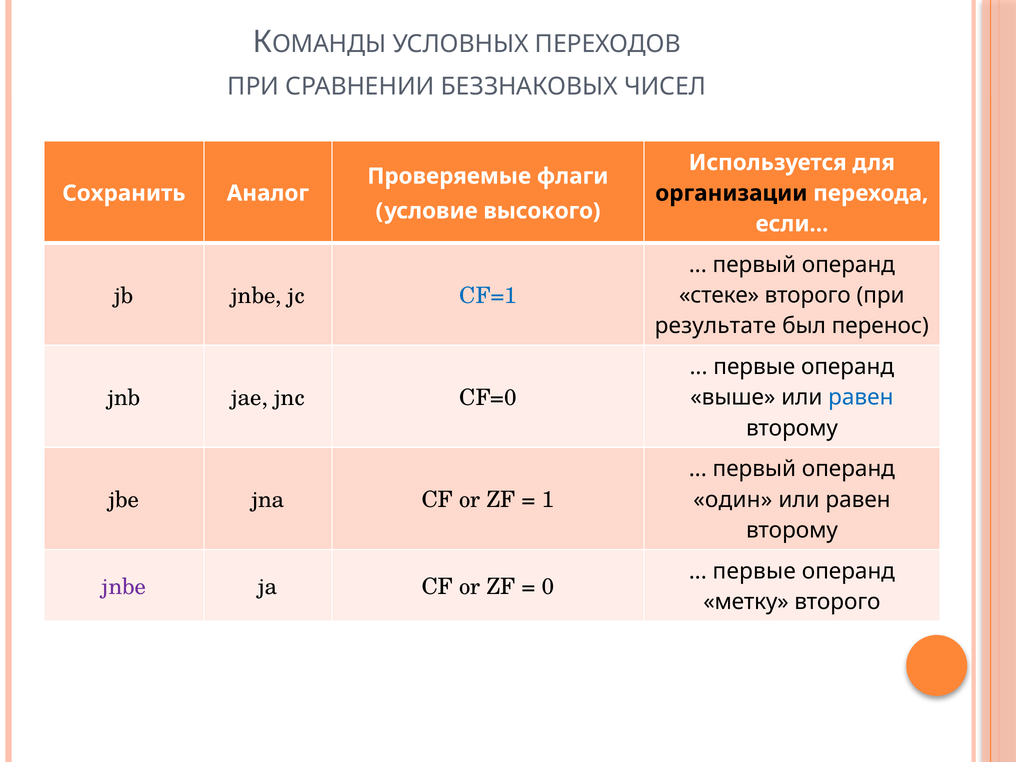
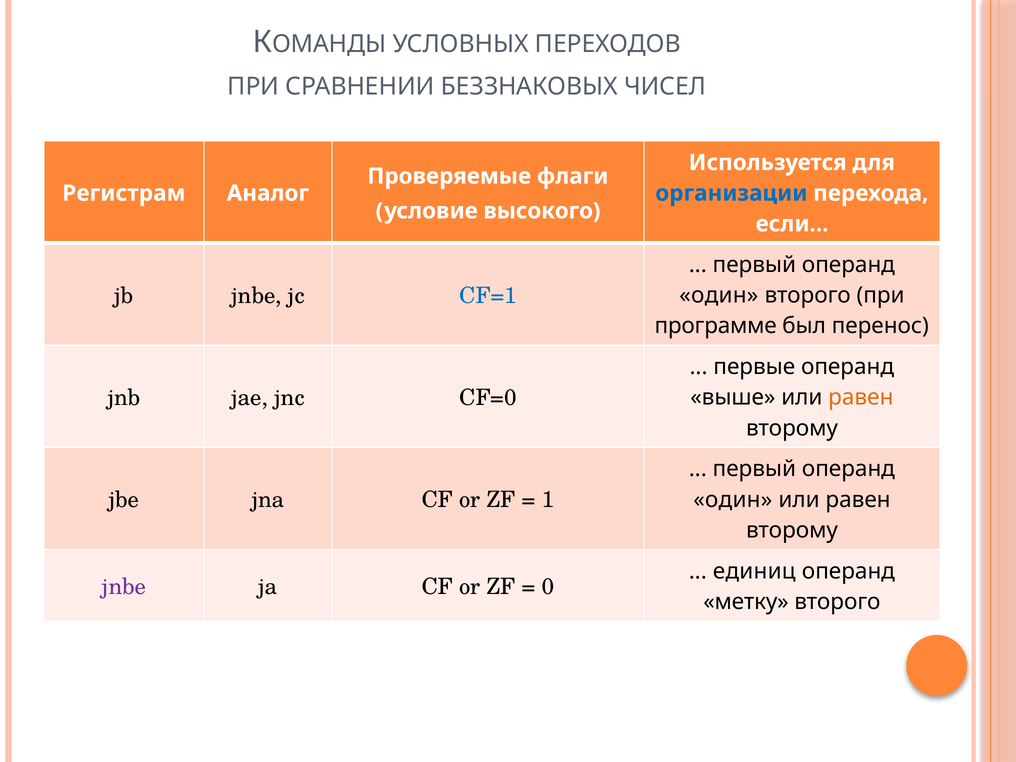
Сохранить: Сохранить -> Регистрам
организации colour: black -> blue
стеке at (719, 295): стеке -> один
результате: результате -> программе
равен at (861, 398) colour: blue -> orange
первые at (754, 571): первые -> единиц
